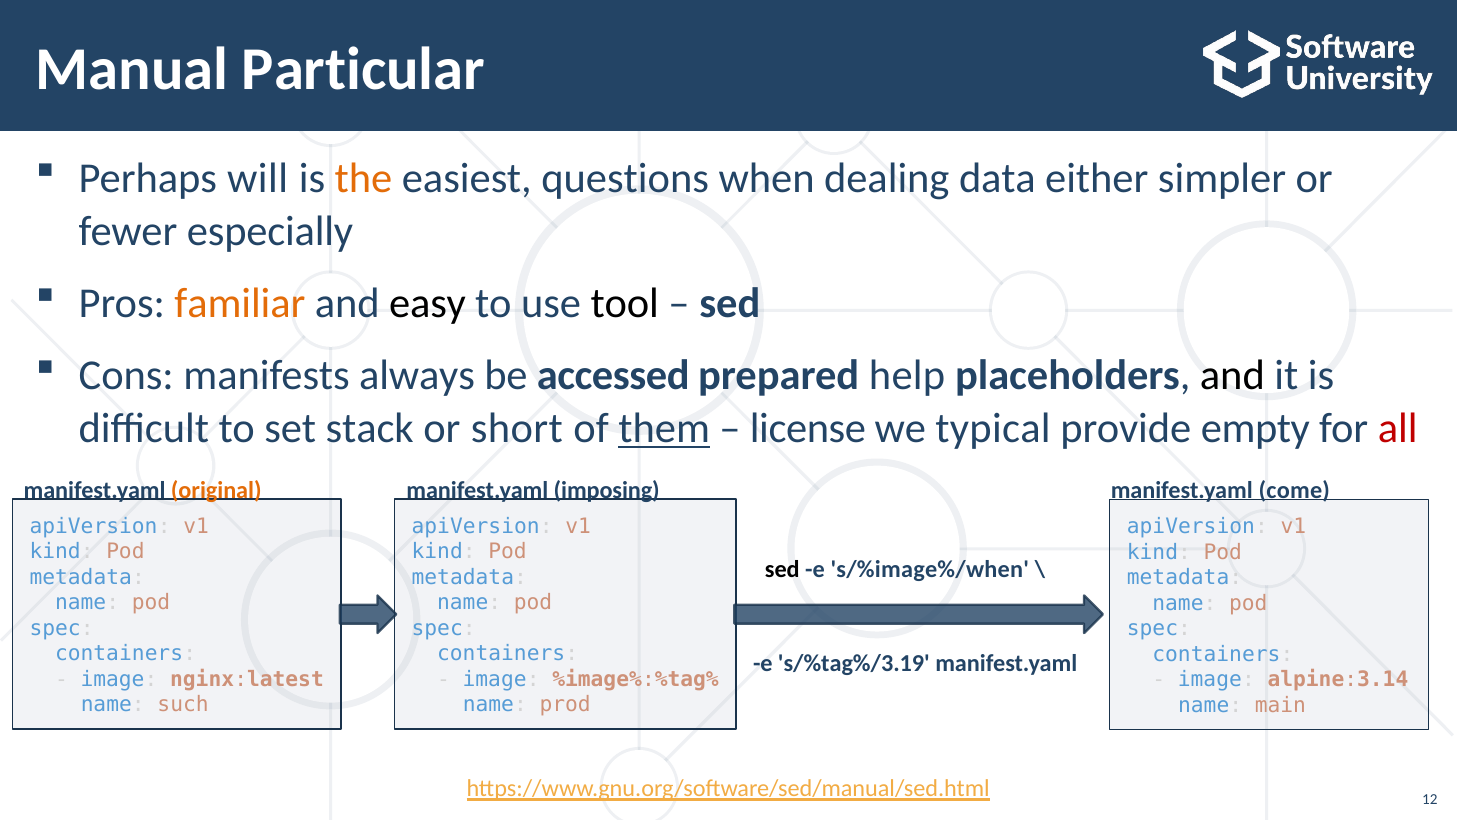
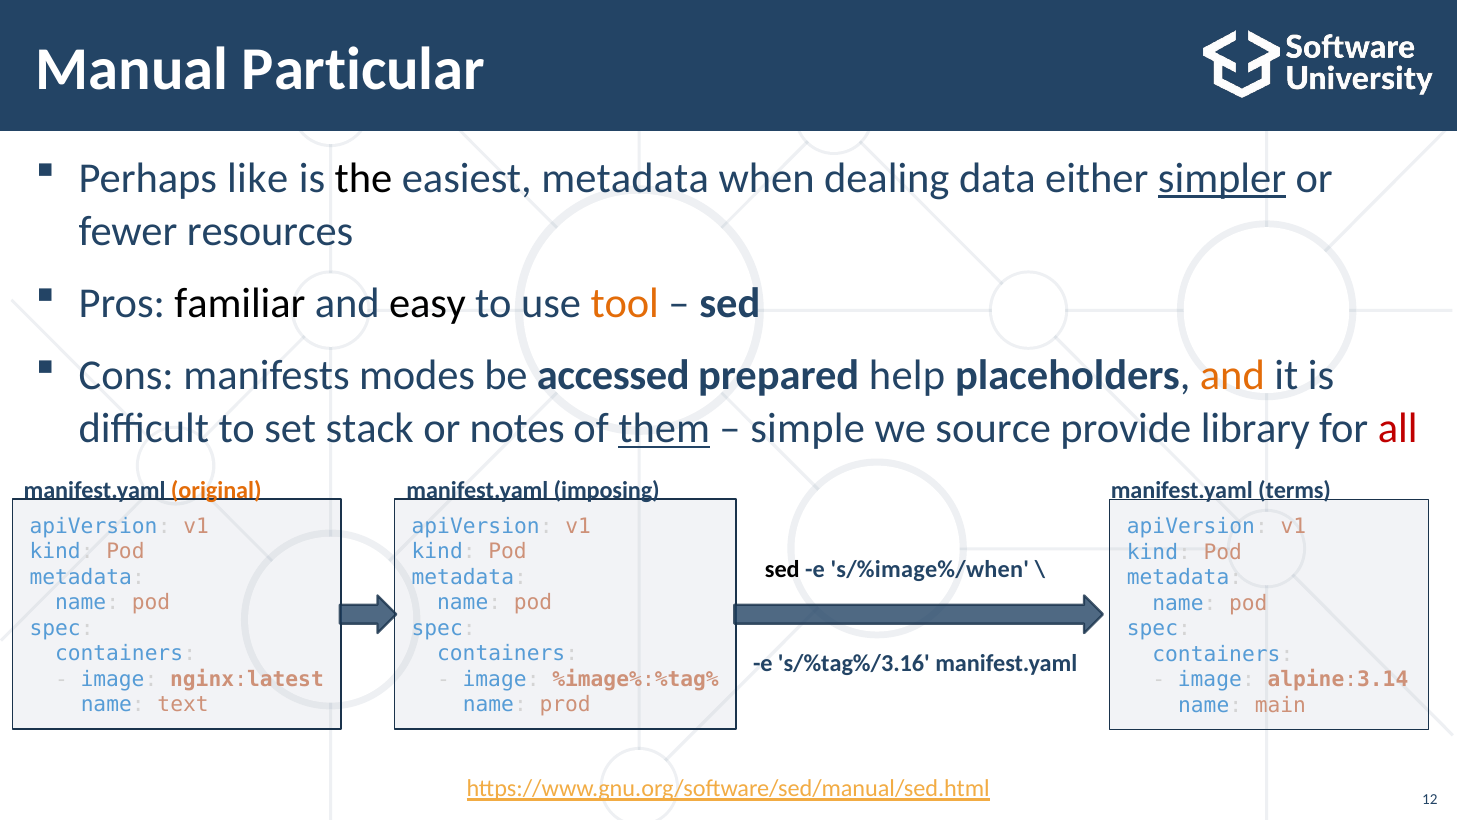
will: will -> like
the colour: orange -> black
easiest questions: questions -> metadata
simpler underline: none -> present
especially: especially -> resources
familiar colour: orange -> black
tool colour: black -> orange
always: always -> modes
and at (1232, 375) colour: black -> orange
short: short -> notes
license: license -> simple
typical: typical -> source
empty: empty -> library
come: come -> terms
s/%tag%/3.19: s/%tag%/3.19 -> s/%tag%/3.16
such: such -> text
